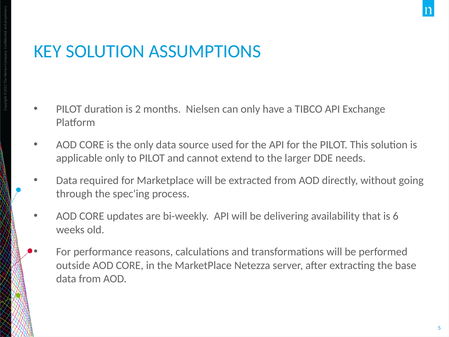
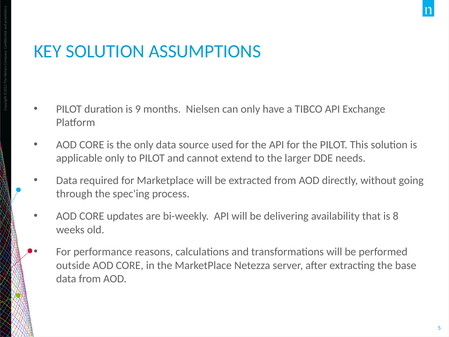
is 2: 2 -> 9
6: 6 -> 8
